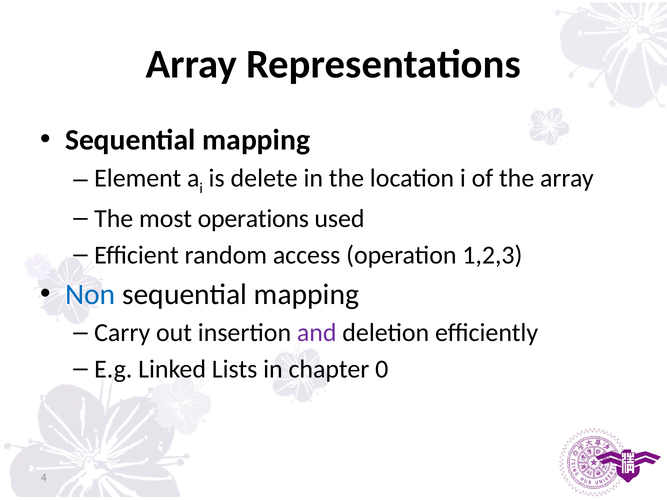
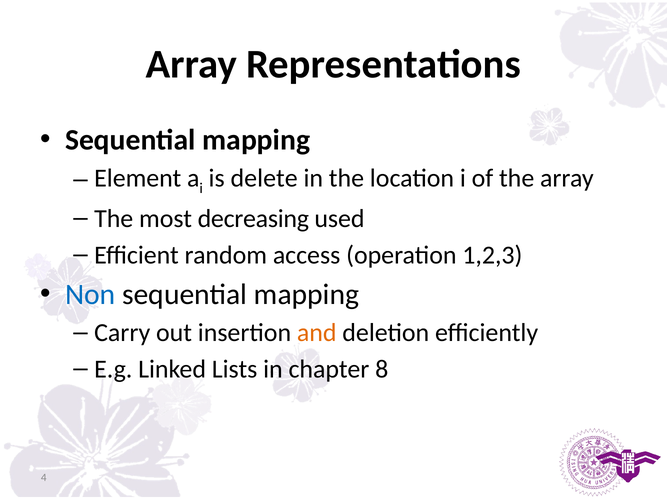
operations: operations -> decreasing
and colour: purple -> orange
0: 0 -> 8
